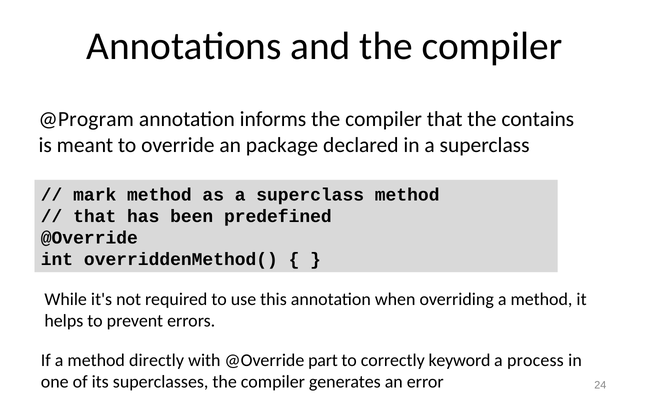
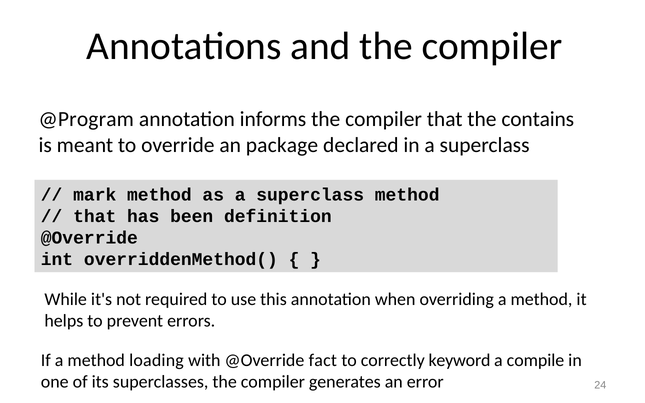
predefined: predefined -> definition
directly: directly -> loading
part: part -> fact
process: process -> compile
